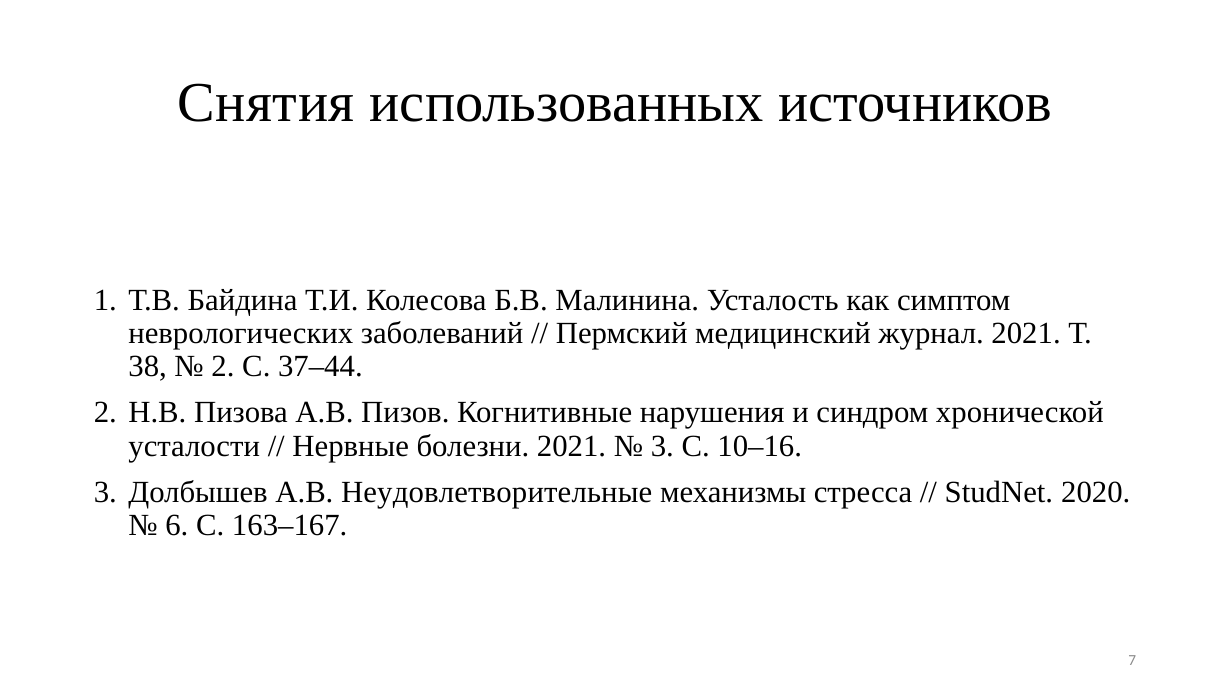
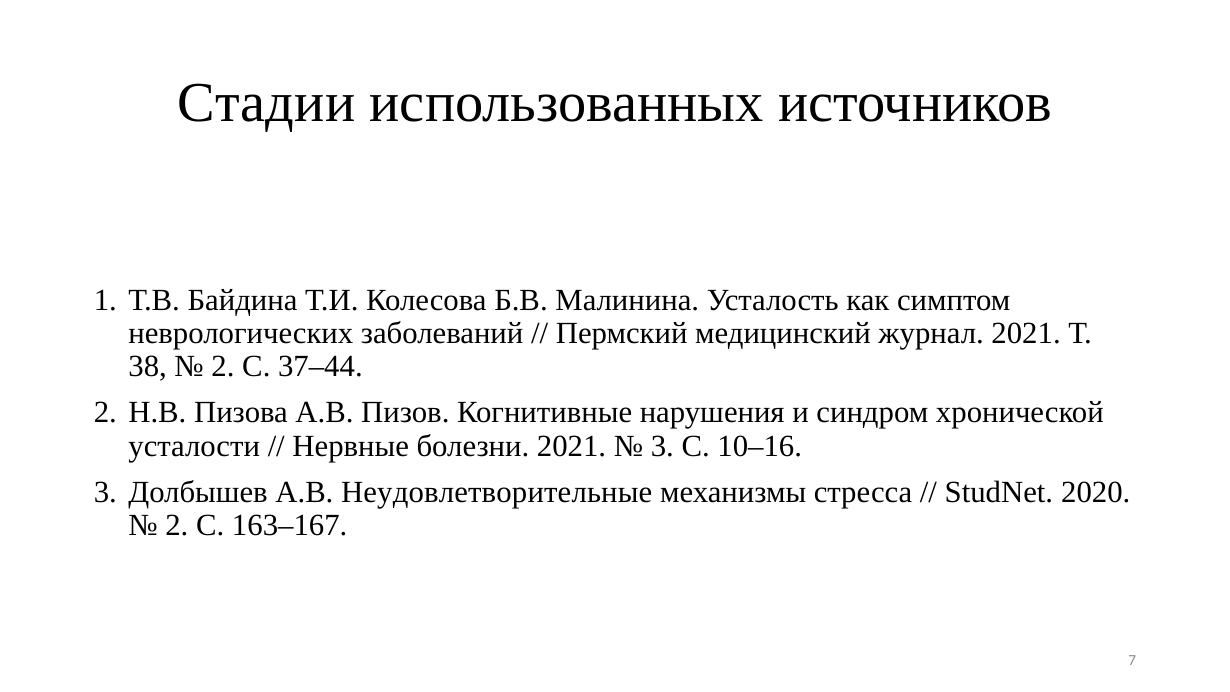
Снятия: Снятия -> Стадии
6 at (177, 525): 6 -> 2
